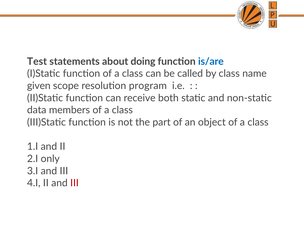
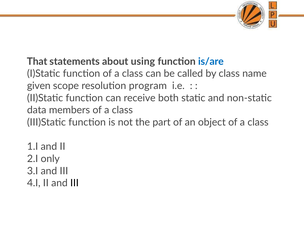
Test: Test -> That
doing: doing -> using
III at (75, 183) colour: red -> black
